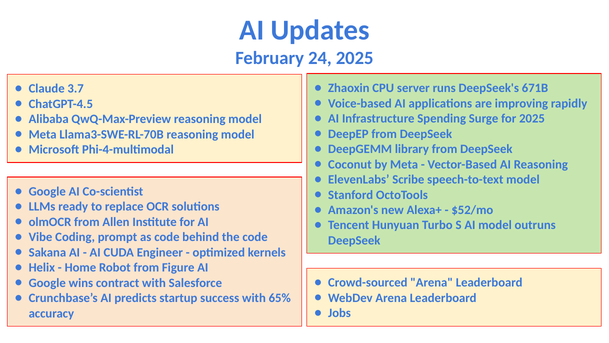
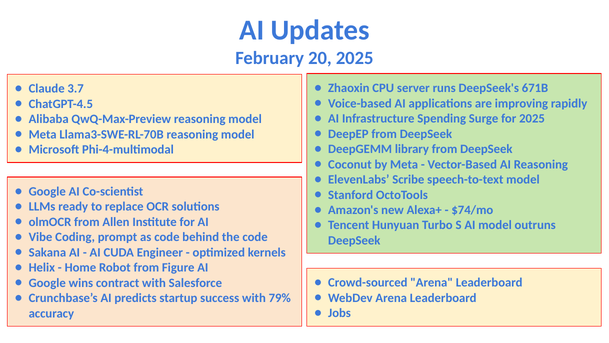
24: 24 -> 20
$52/mo: $52/mo -> $74/mo
65%: 65% -> 79%
